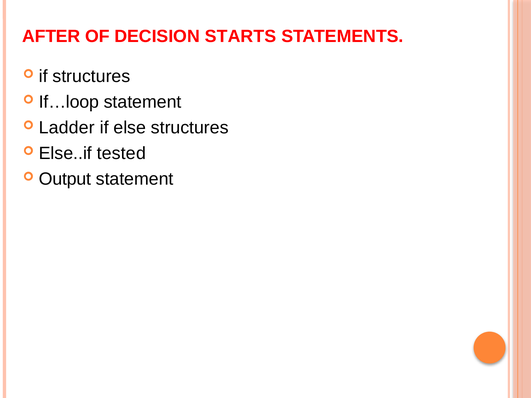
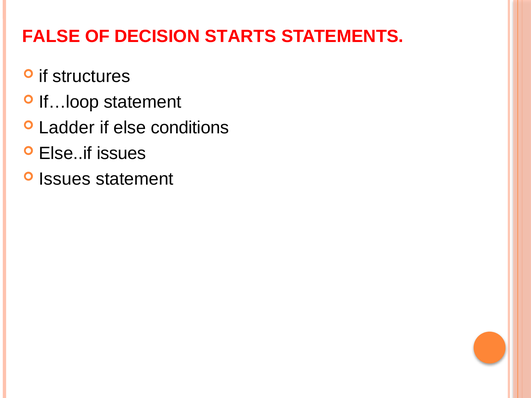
AFTER: AFTER -> FALSE
else structures: structures -> conditions
Else..if tested: tested -> issues
Output at (65, 179): Output -> Issues
